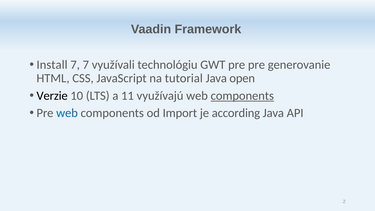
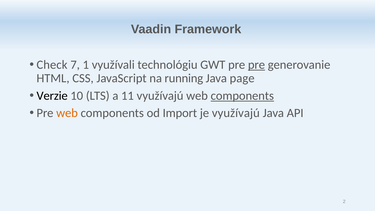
Install: Install -> Check
7 7: 7 -> 1
pre at (256, 65) underline: none -> present
tutorial: tutorial -> running
open: open -> page
web at (67, 113) colour: blue -> orange
je according: according -> využívajú
